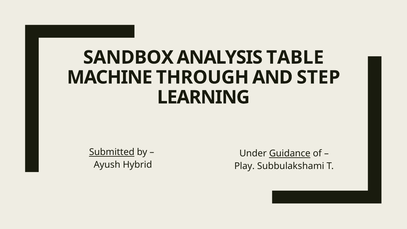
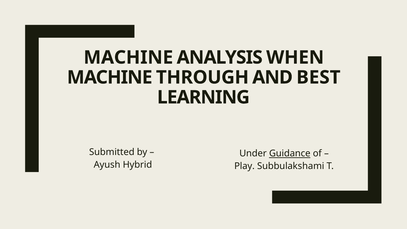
SANDBOX at (128, 57): SANDBOX -> MACHINE
TABLE: TABLE -> WHEN
STEP: STEP -> BEST
Submitted underline: present -> none
